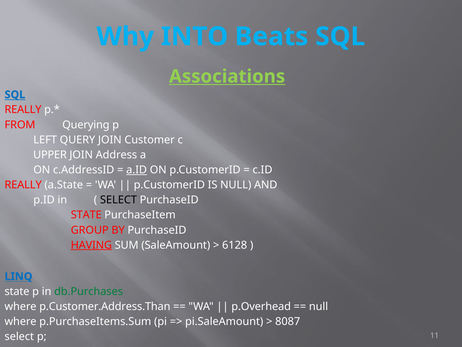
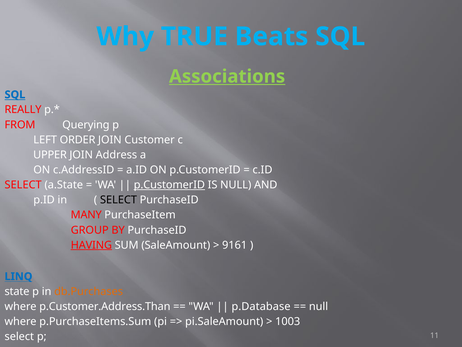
INTO: INTO -> TRUE
QUERY: QUERY -> ORDER
a.ID underline: present -> none
REALLY at (23, 185): REALLY -> SELECT
p.CustomerID at (169, 185) underline: none -> present
STATE at (86, 215): STATE -> MANY
6128: 6128 -> 9161
db.Purchases colour: green -> orange
p.Overhead: p.Overhead -> p.Database
8087: 8087 -> 1003
